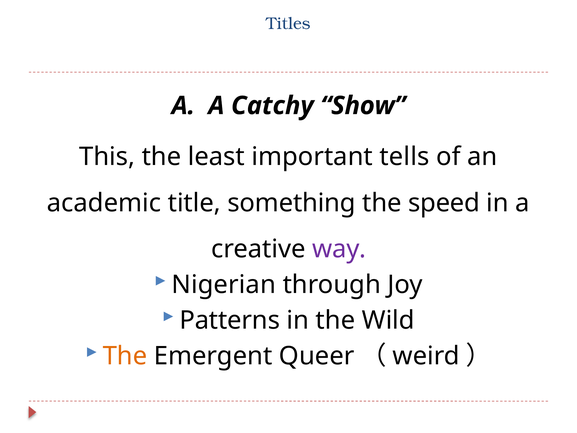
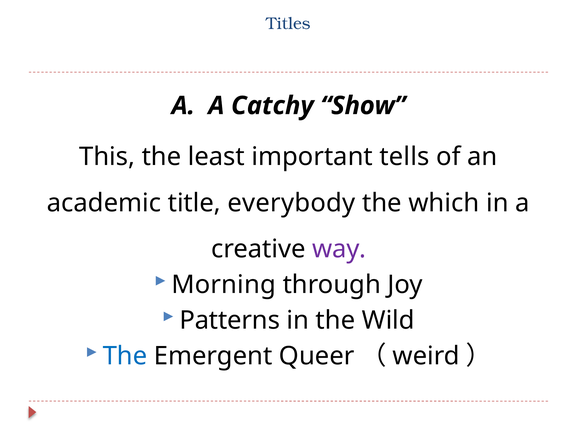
something: something -> everybody
speed: speed -> which
Nigerian: Nigerian -> Morning
The at (125, 356) colour: orange -> blue
